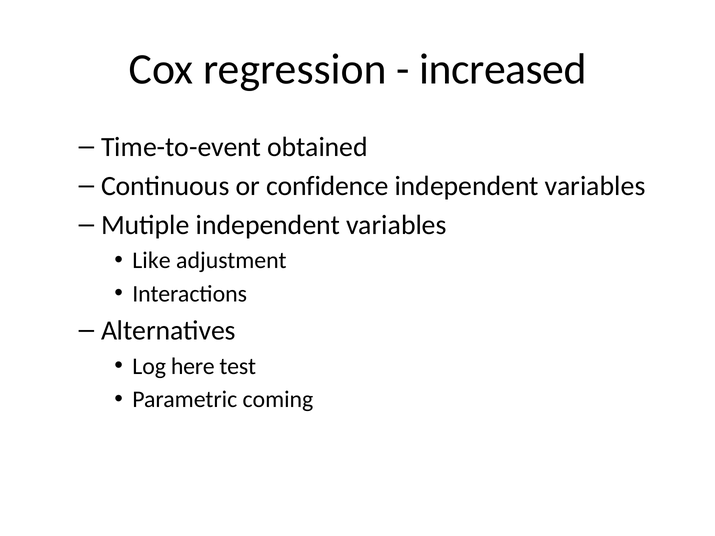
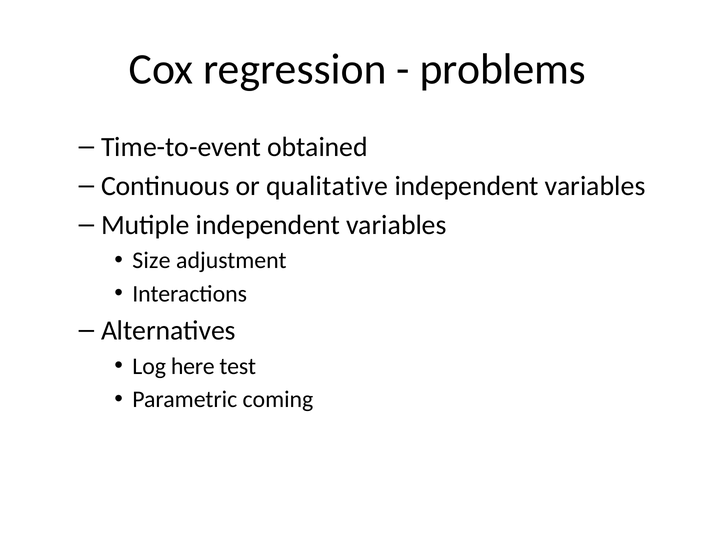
increased: increased -> problems
confidence: confidence -> qualitative
Like: Like -> Size
